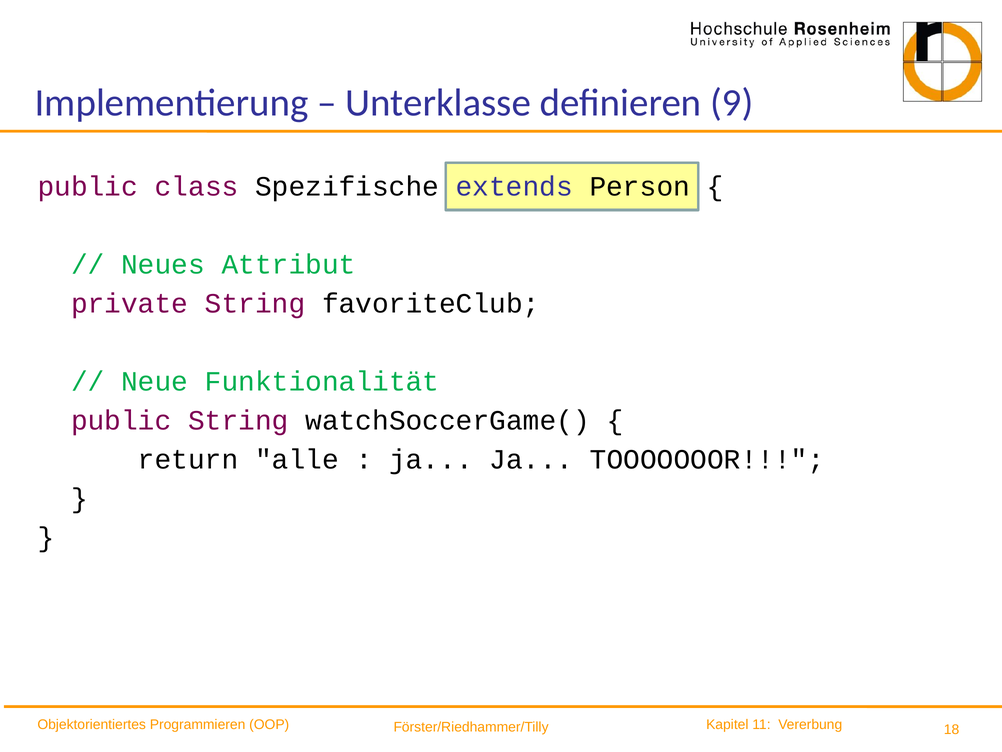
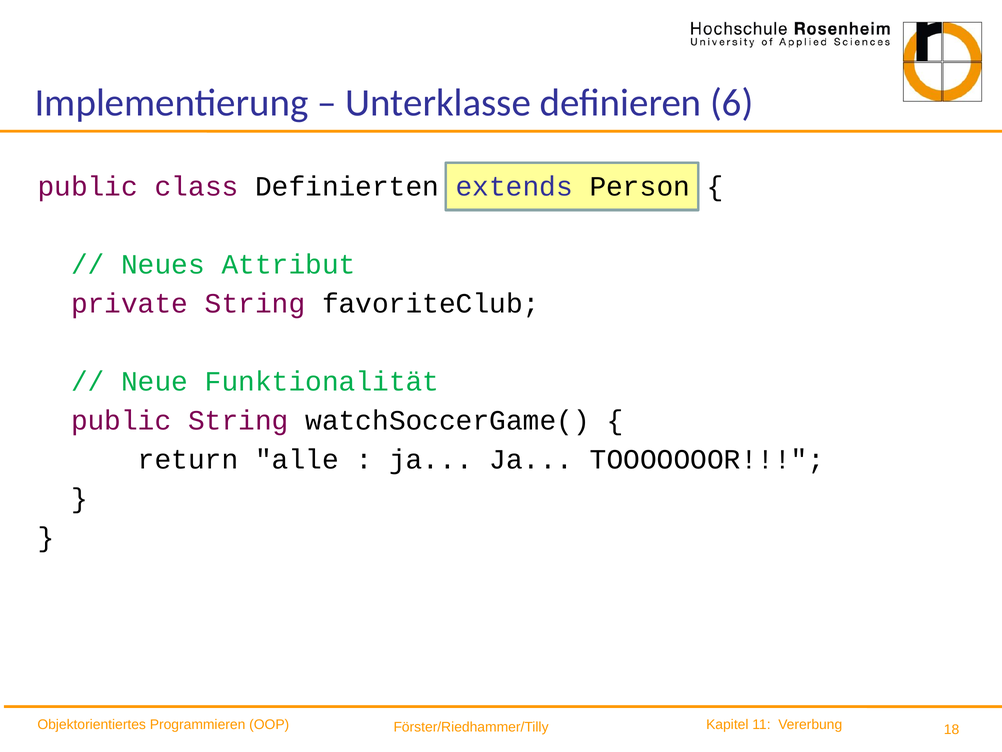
9: 9 -> 6
Spezifische: Spezifische -> Definierten
